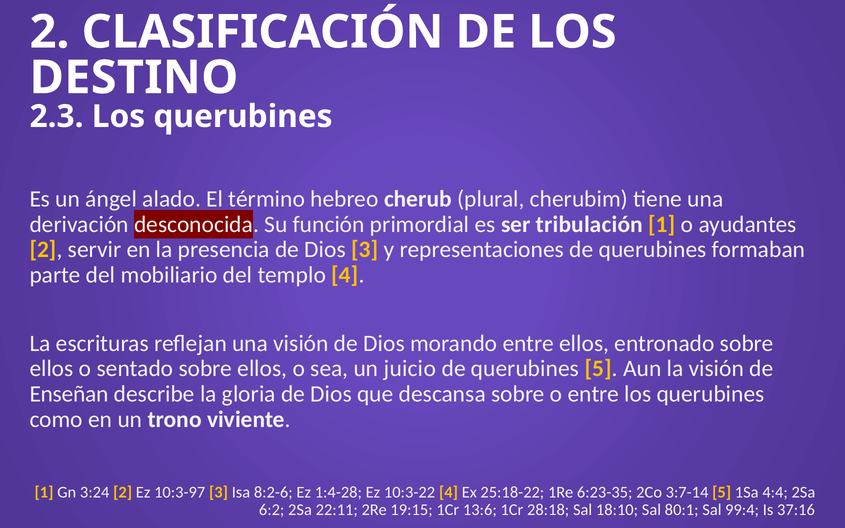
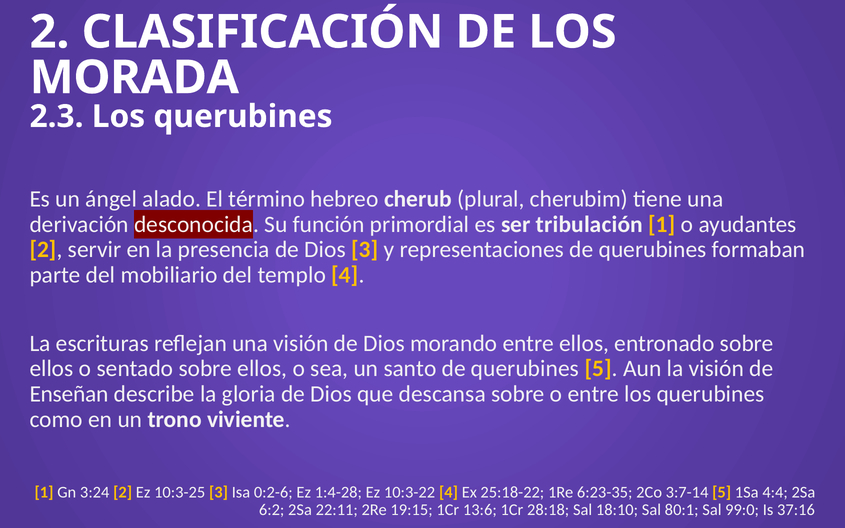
DESTINO: DESTINO -> MORADA
juicio: juicio -> santo
10:3-97: 10:3-97 -> 10:3-25
8:2-6: 8:2-6 -> 0:2-6
99:4: 99:4 -> 99:0
